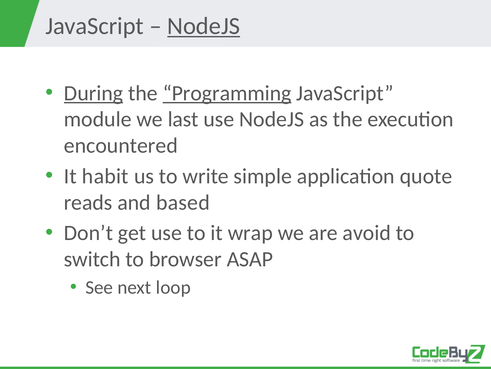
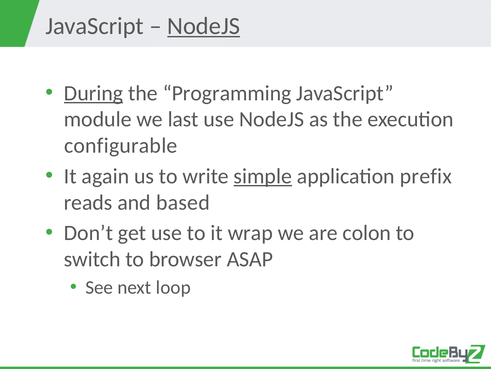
Programming underline: present -> none
encountered: encountered -> configurable
habit: habit -> again
simple underline: none -> present
quote: quote -> prefix
avoid: avoid -> colon
